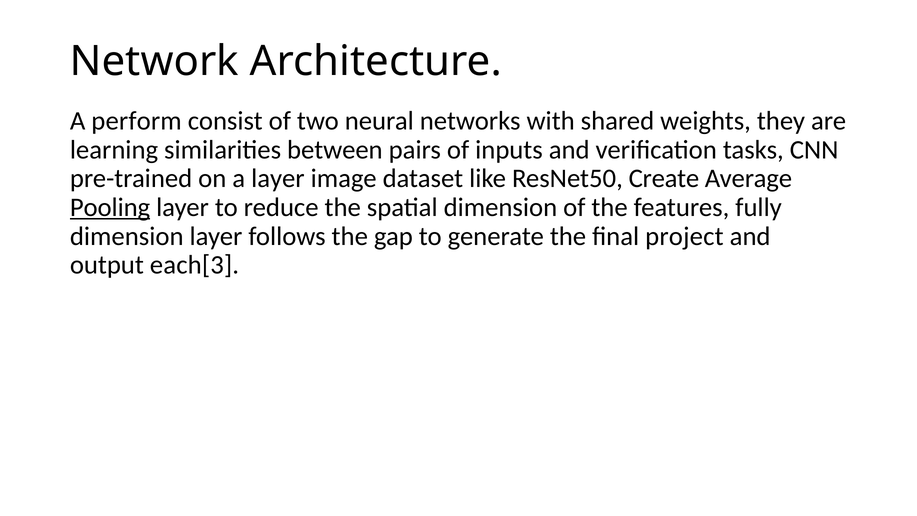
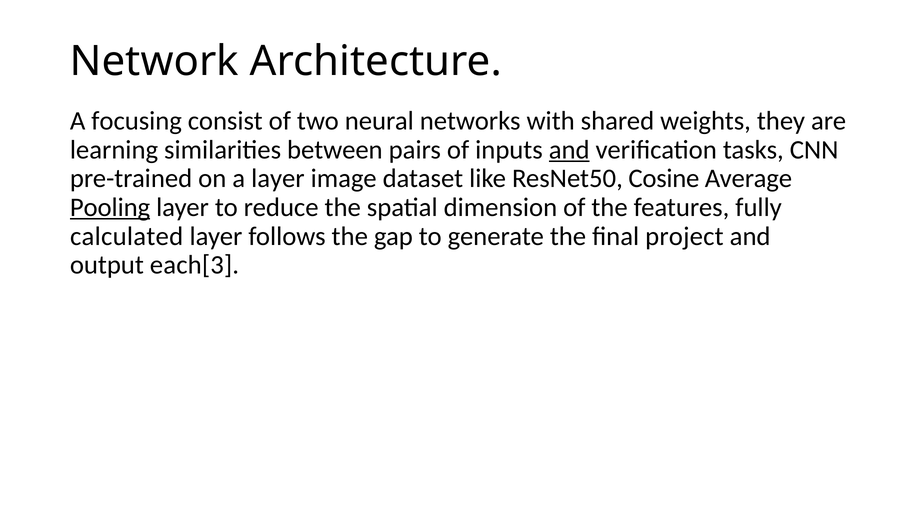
perform: perform -> focusing
and at (569, 150) underline: none -> present
Create: Create -> Cosine
dimension at (127, 236): dimension -> calculated
